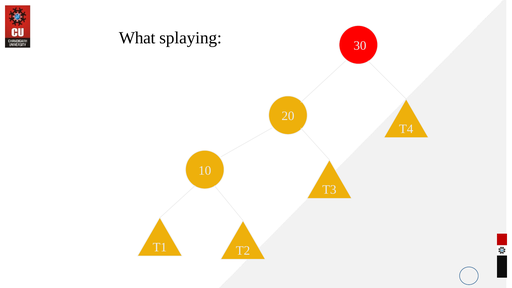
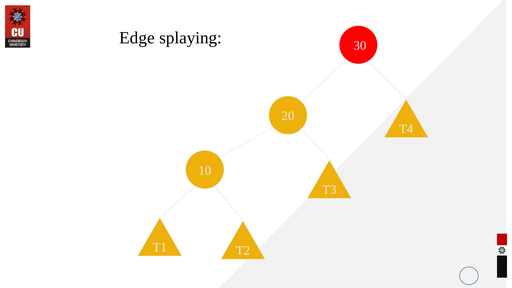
What: What -> Edge
